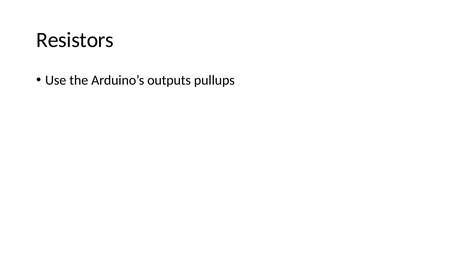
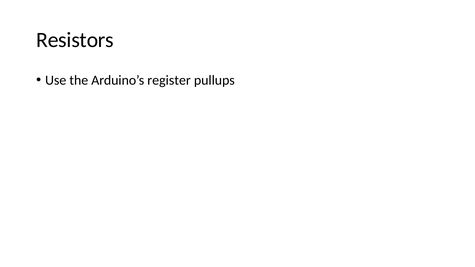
outputs: outputs -> register
